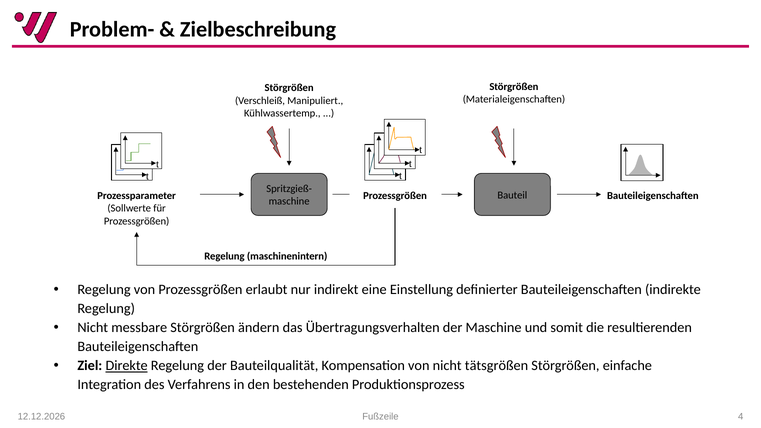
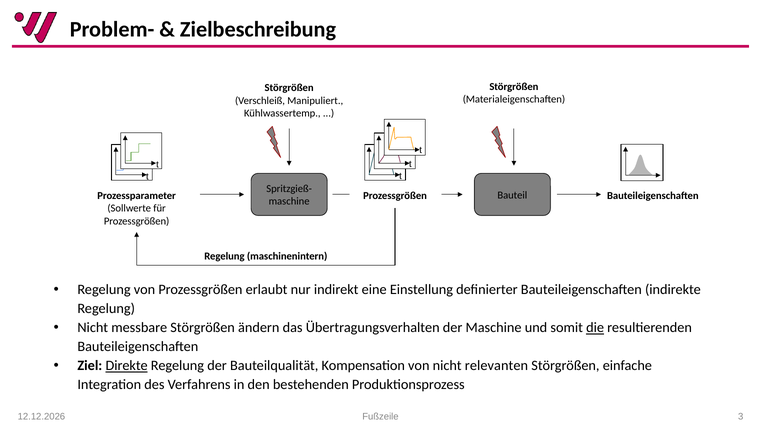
die underline: none -> present
tätsgrößen: tätsgrößen -> relevanten
4: 4 -> 3
